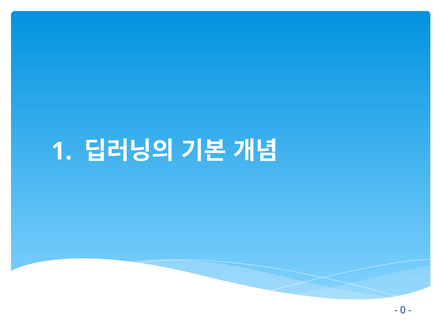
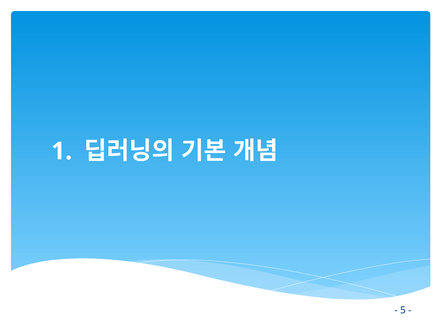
0: 0 -> 5
